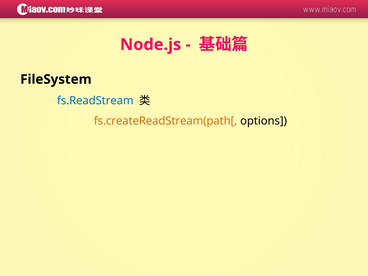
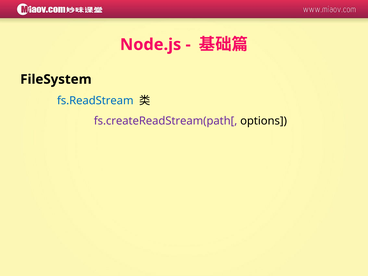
fs.createReadStream(path[ colour: orange -> purple
